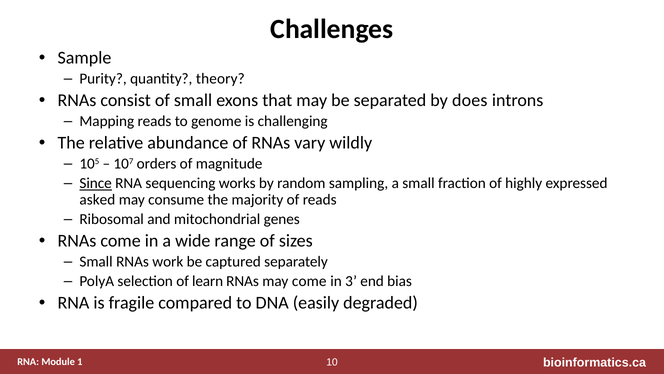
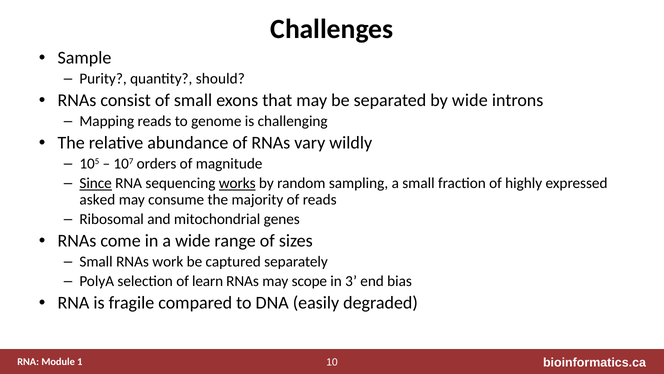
theory: theory -> should
by does: does -> wide
works underline: none -> present
may come: come -> scope
